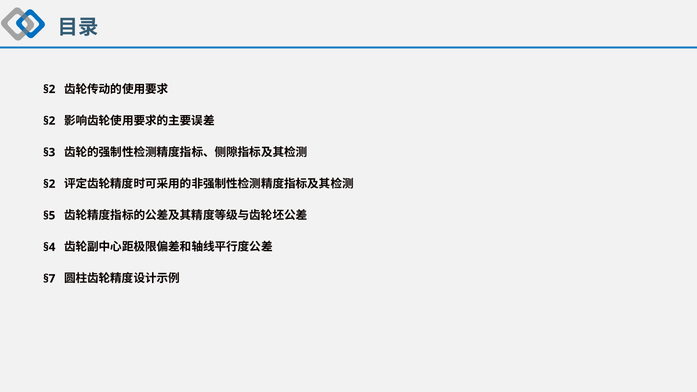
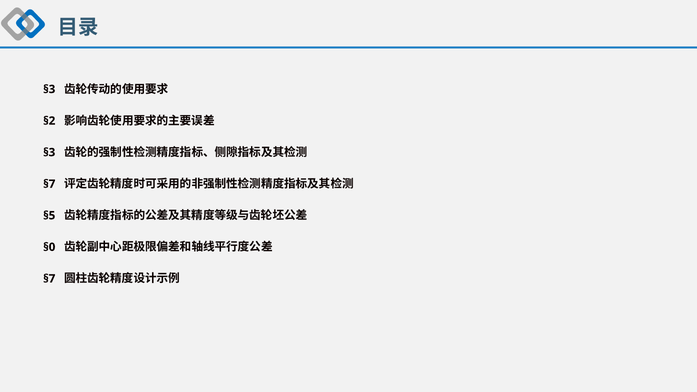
§2 at (49, 89): §2 -> §3
§2 at (49, 184): §2 -> §7
§4: §4 -> §0
